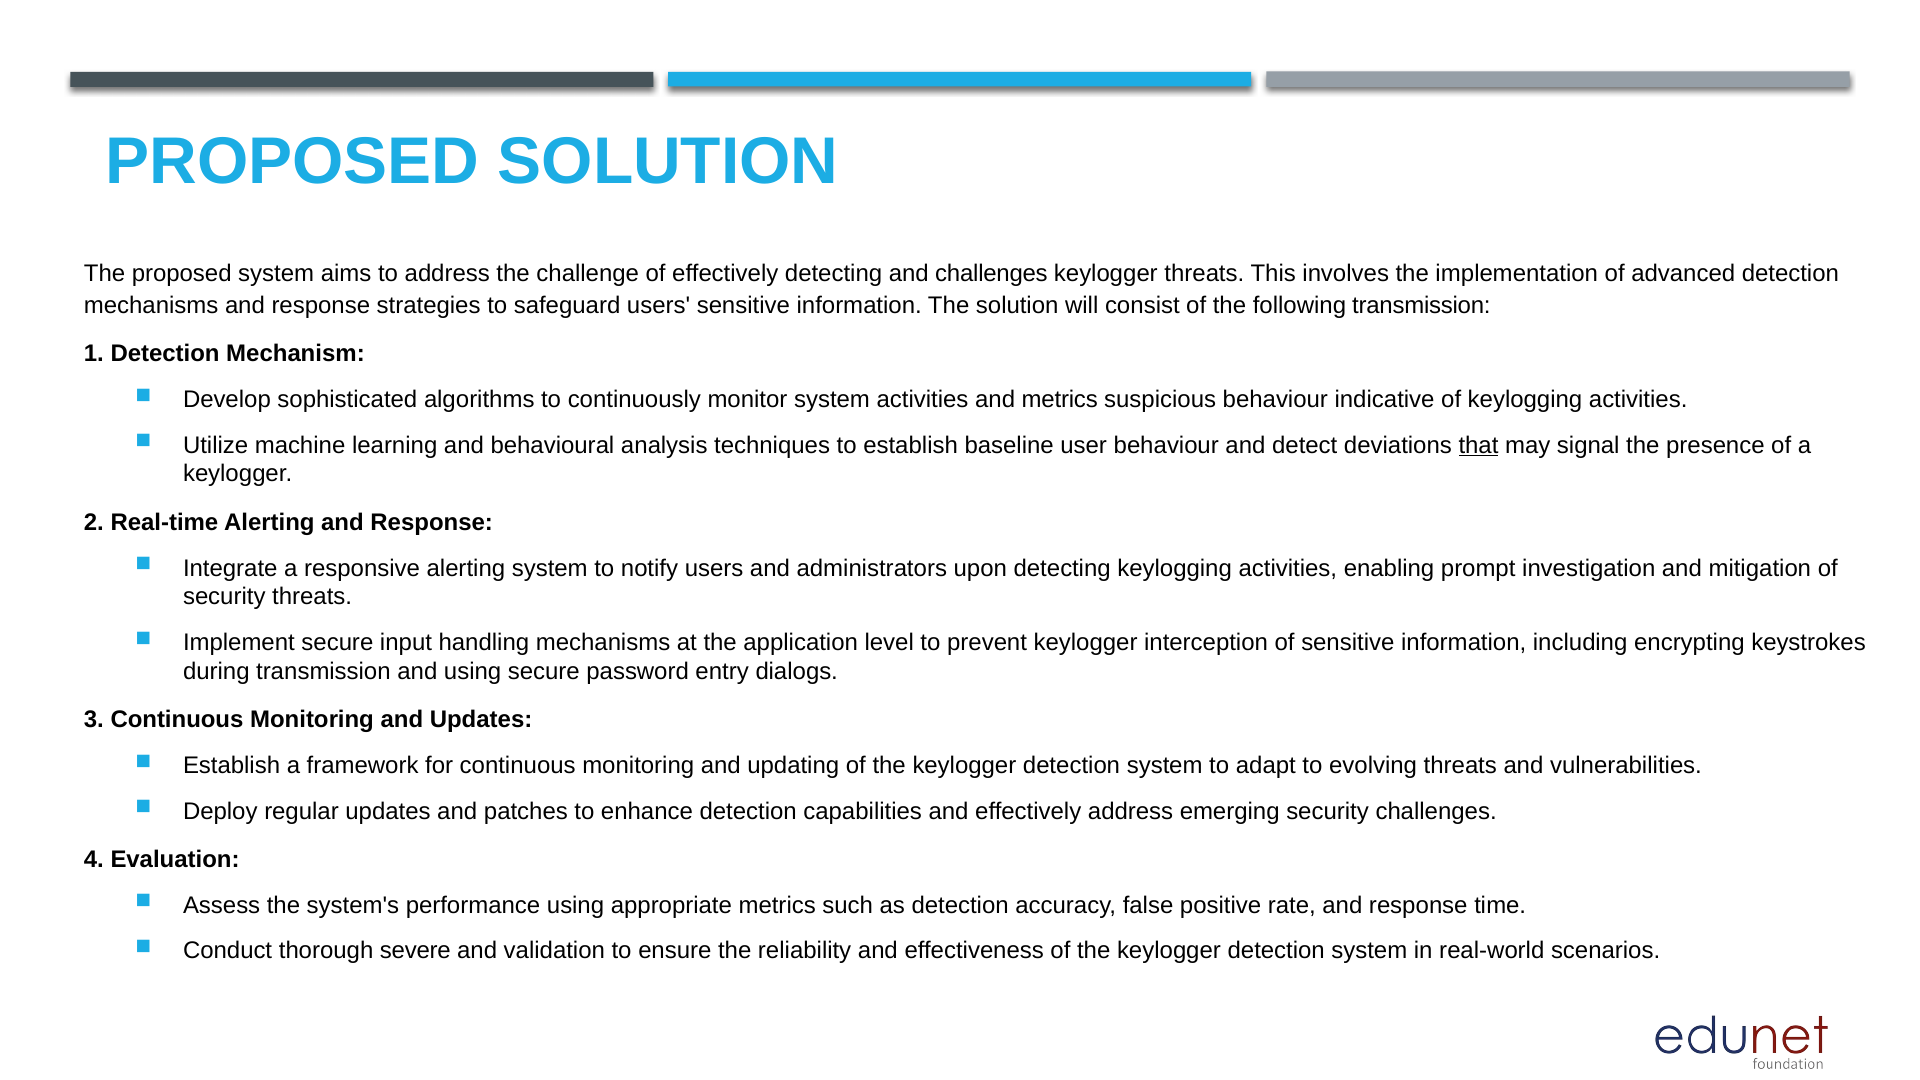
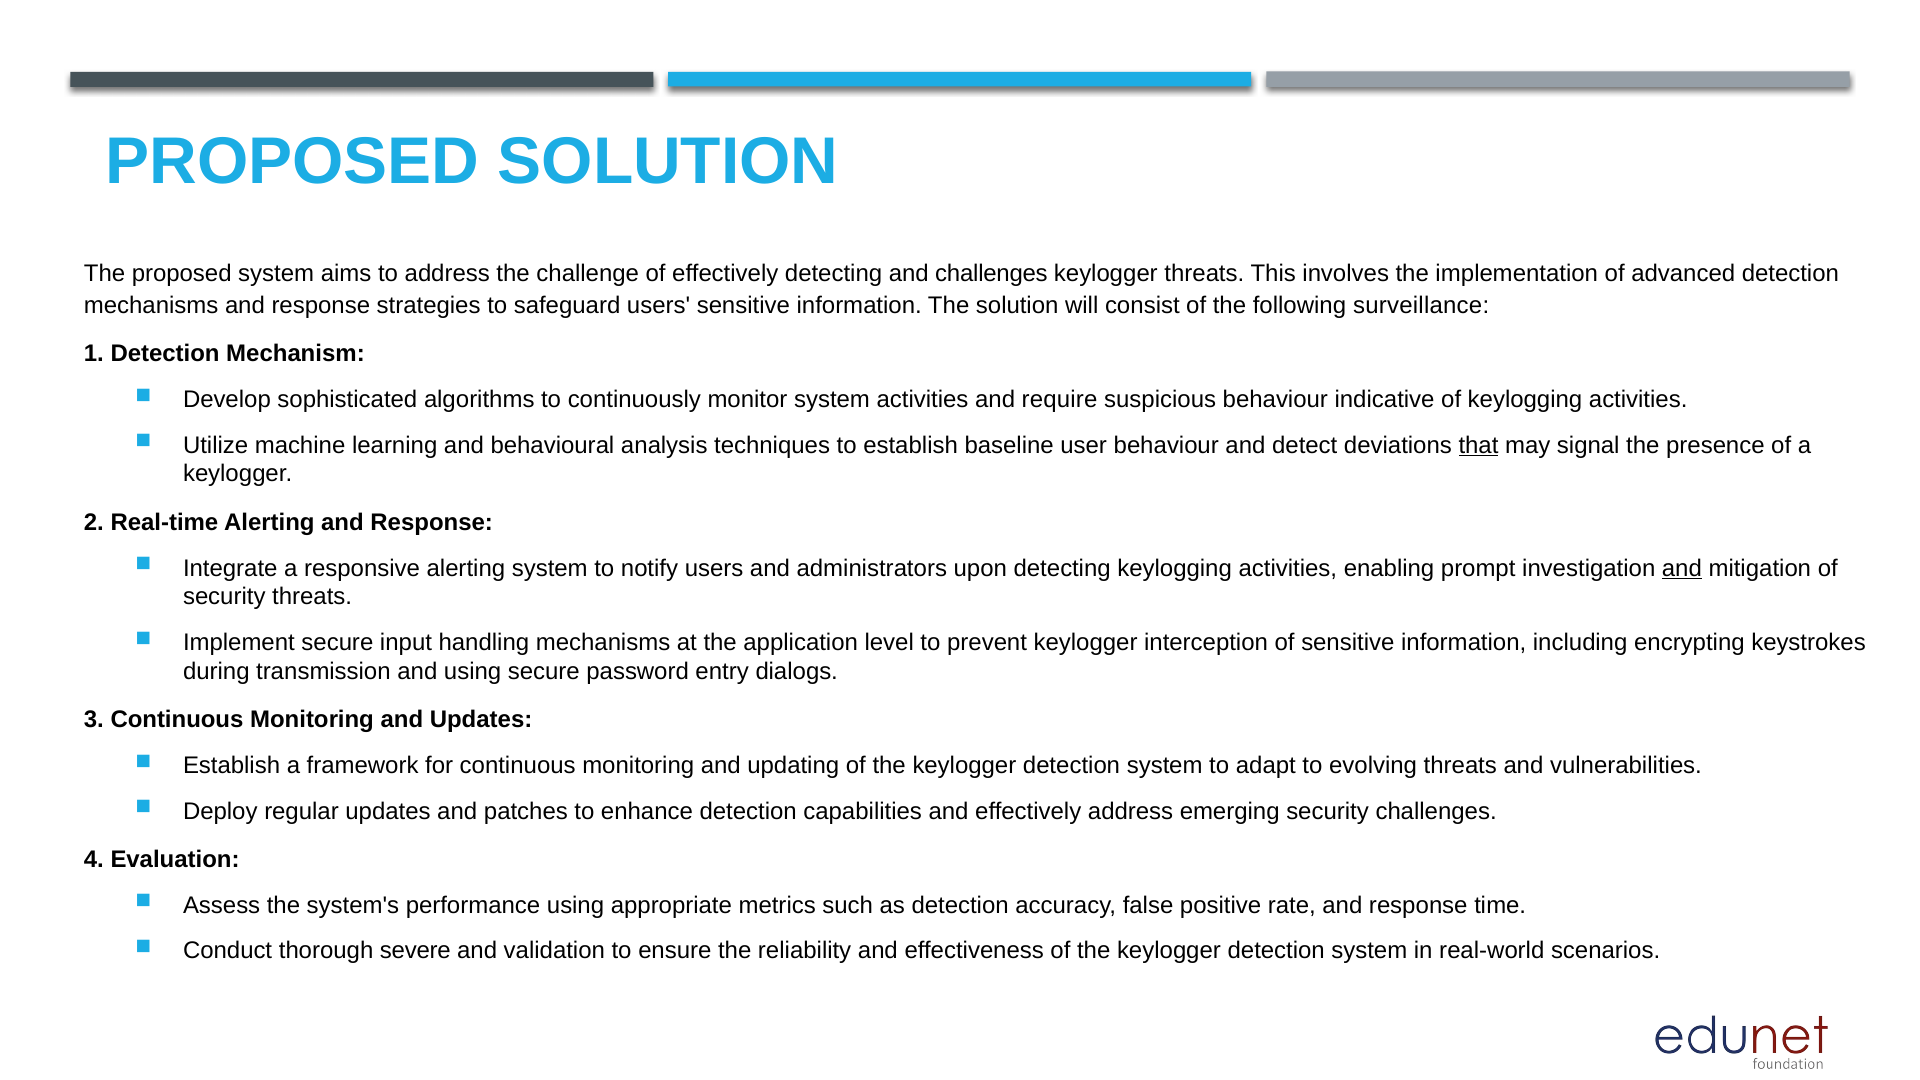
following transmission: transmission -> surveillance
and metrics: metrics -> require
and at (1682, 568) underline: none -> present
